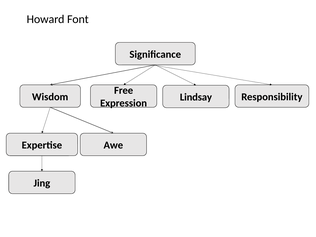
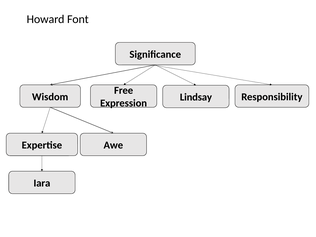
Jing: Jing -> Iara
